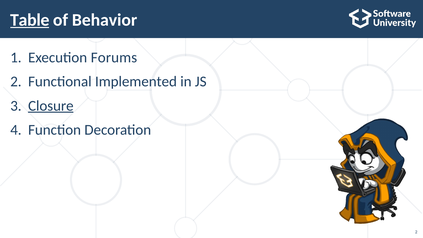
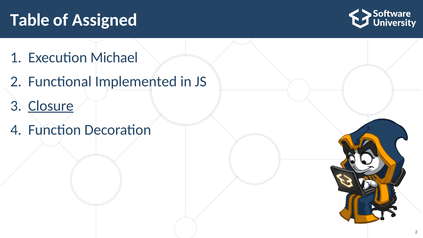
Table underline: present -> none
Behavior: Behavior -> Assigned
Forums: Forums -> Michael
